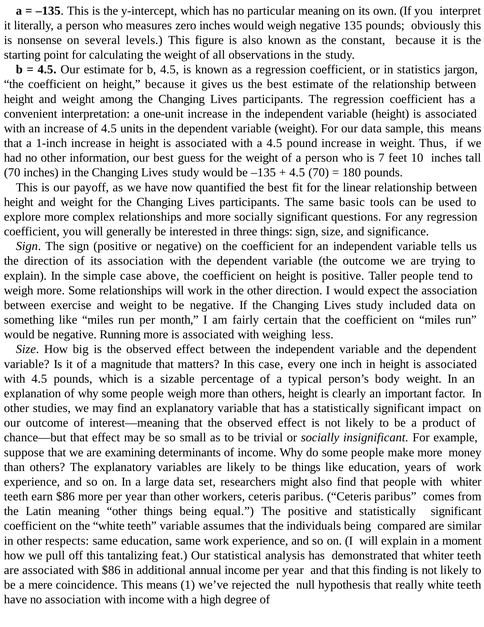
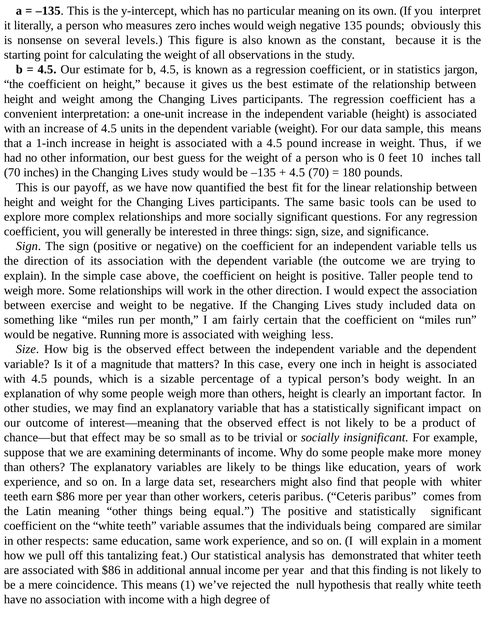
7: 7 -> 0
